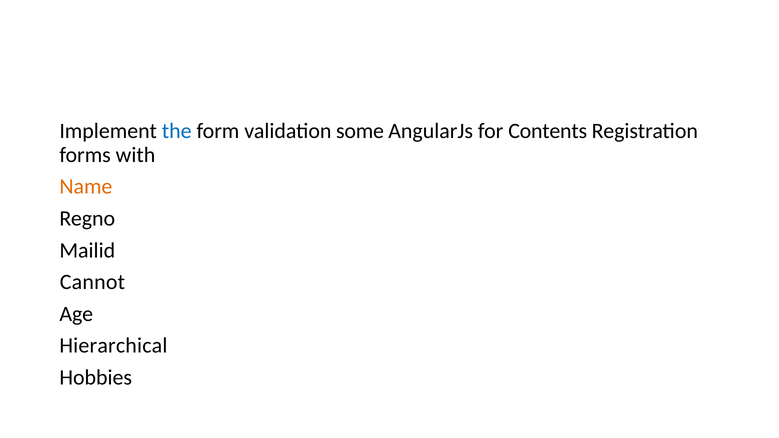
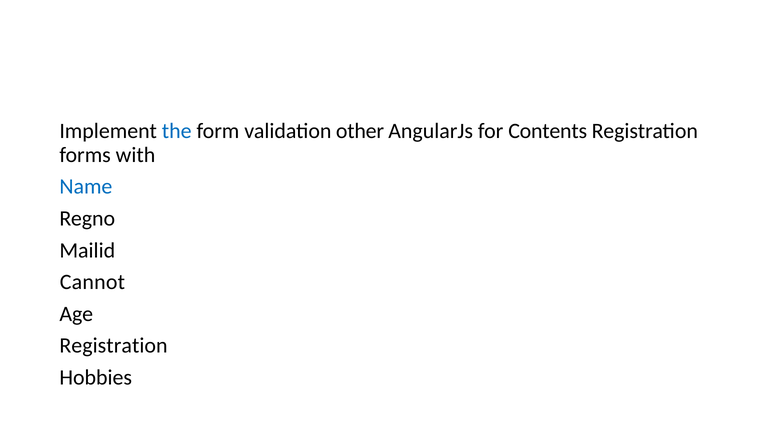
some: some -> other
Name colour: orange -> blue
Hierarchical at (113, 346): Hierarchical -> Registration
